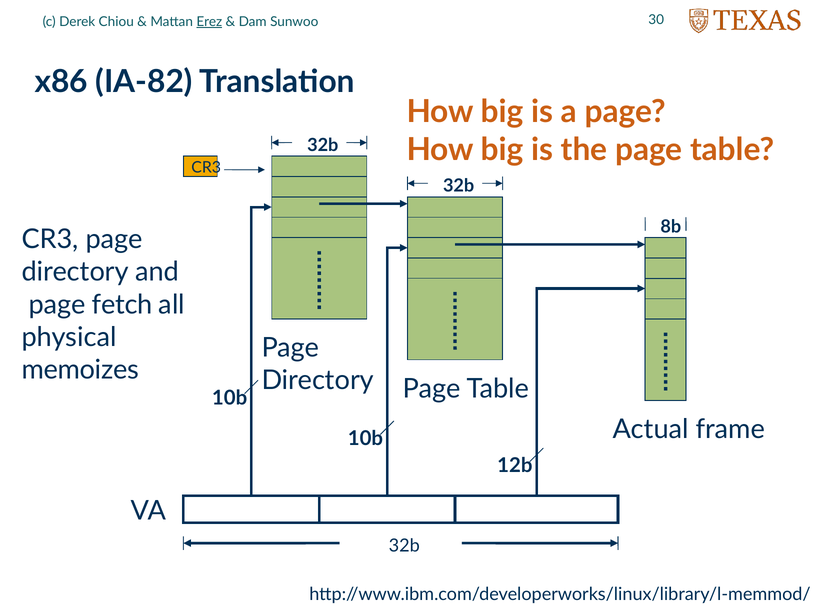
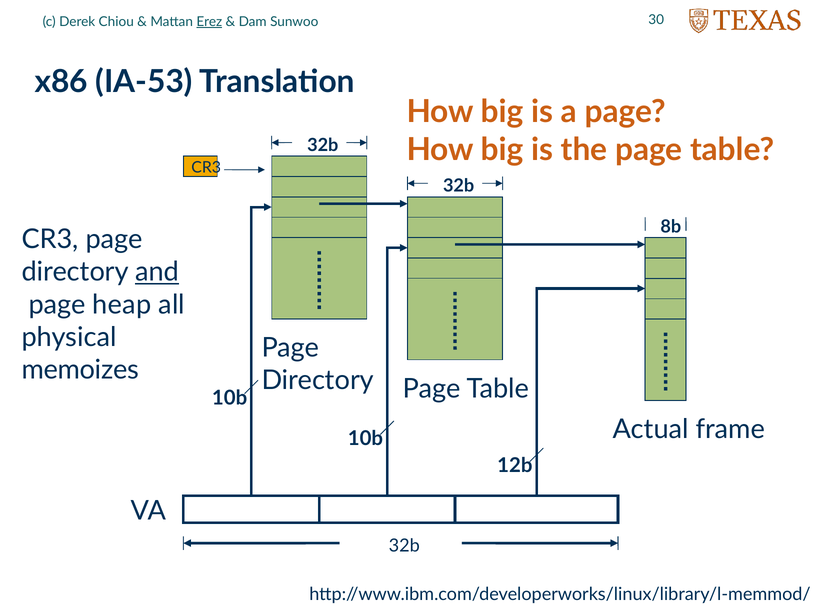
IA-82: IA-82 -> IA-53
and underline: none -> present
fetch: fetch -> heap
